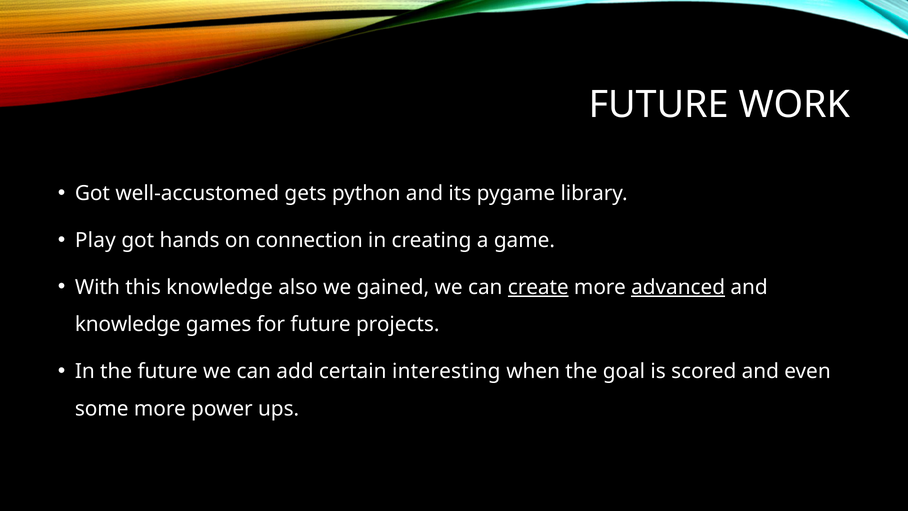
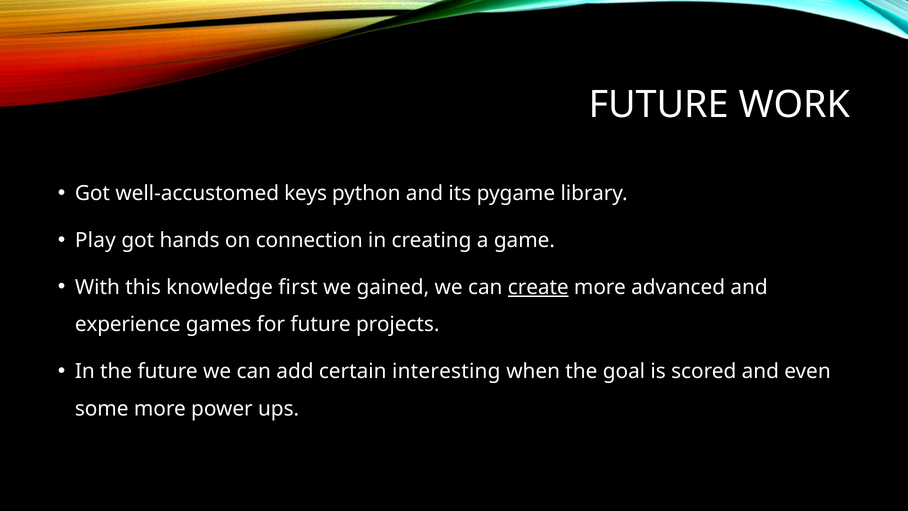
gets: gets -> keys
also: also -> first
advanced underline: present -> none
knowledge at (128, 324): knowledge -> experience
